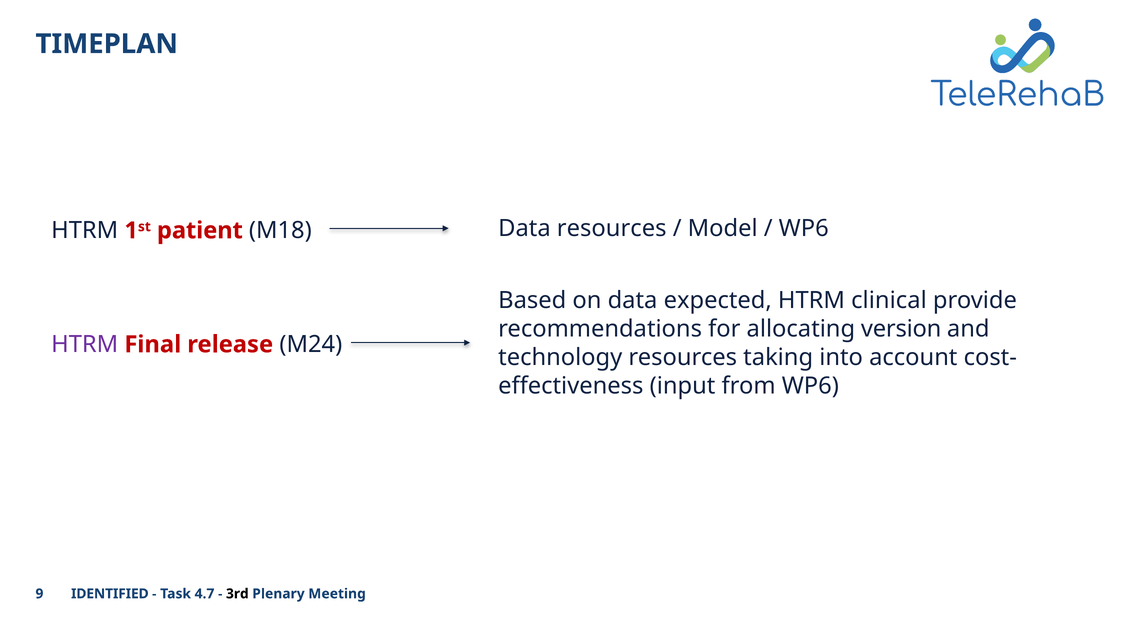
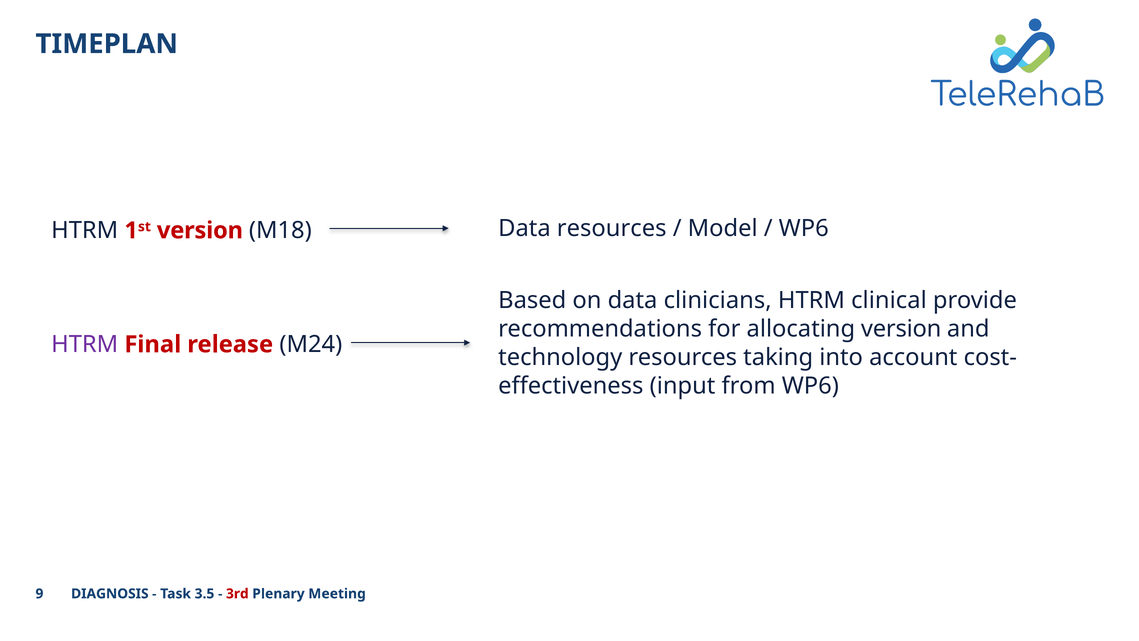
patient at (200, 230): patient -> version
expected: expected -> clinicians
IDENTIFIED: IDENTIFIED -> DIAGNOSIS
4.7: 4.7 -> 3.5
3rd colour: black -> red
